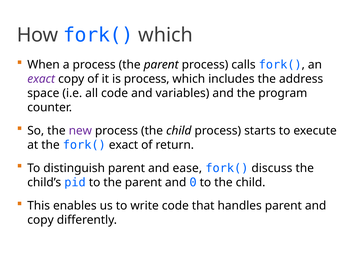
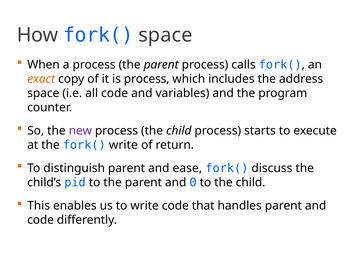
fork( which: which -> space
exact at (41, 79) colour: purple -> orange
fork( exact: exact -> write
copy at (40, 220): copy -> code
